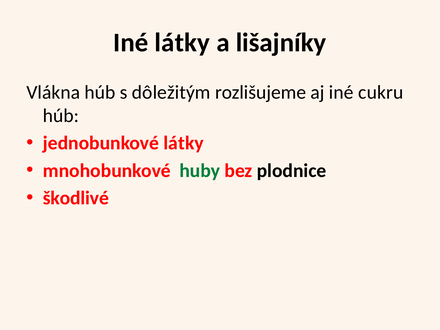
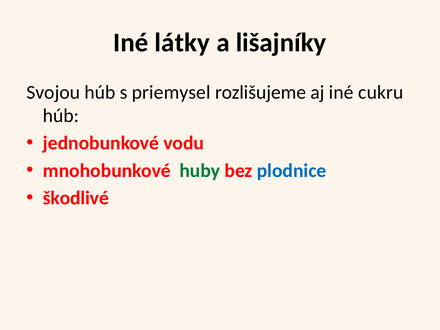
Vlákna: Vlákna -> Svojou
dôležitým: dôležitým -> priemysel
jednobunkové látky: látky -> vodu
plodnice colour: black -> blue
